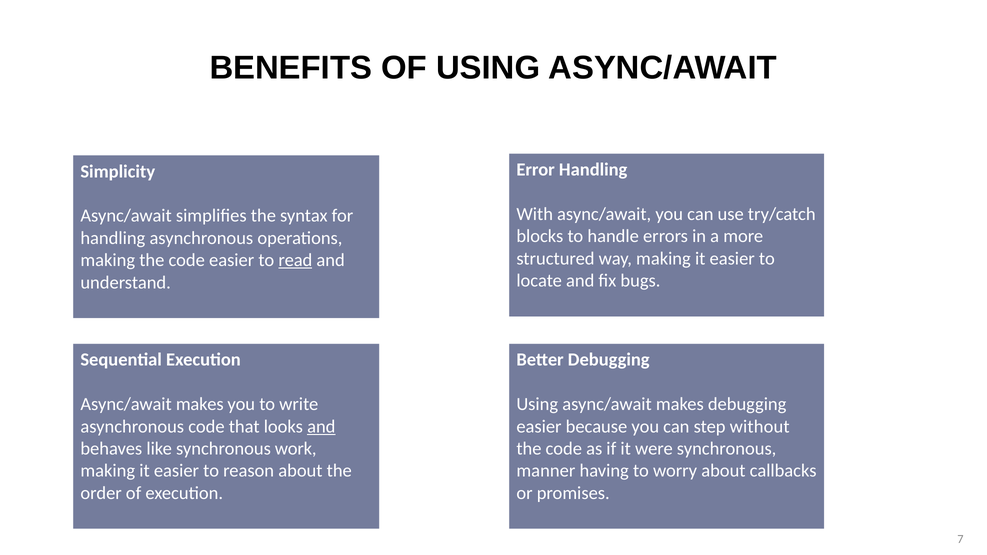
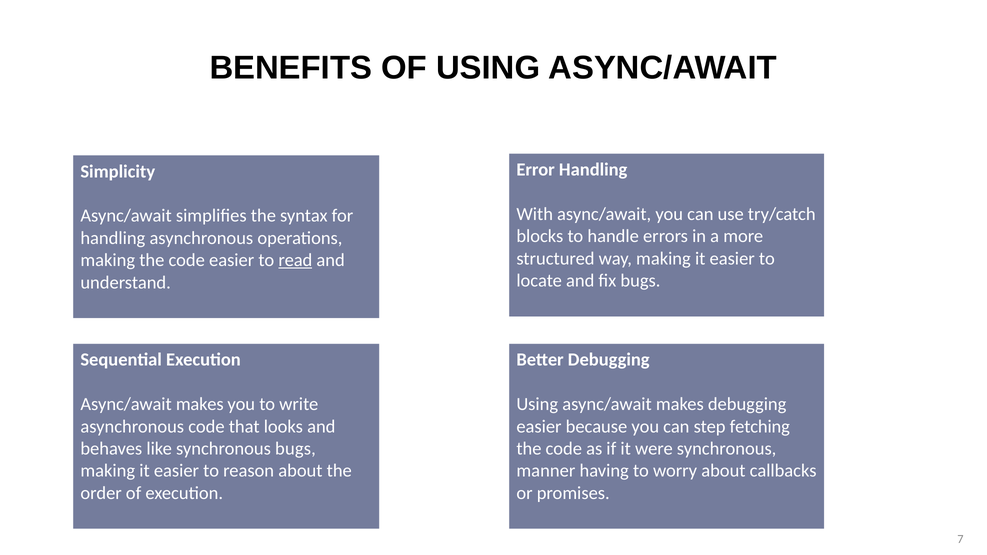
and at (321, 427) underline: present -> none
without: without -> fetching
synchronous work: work -> bugs
